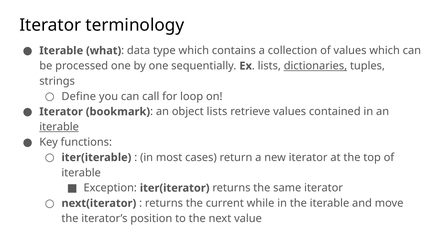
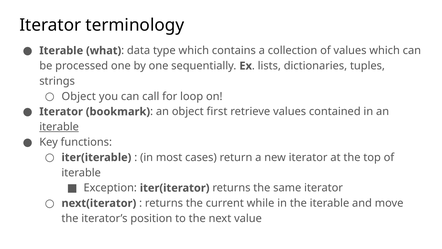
dictionaries underline: present -> none
Define at (79, 96): Define -> Object
object lists: lists -> first
